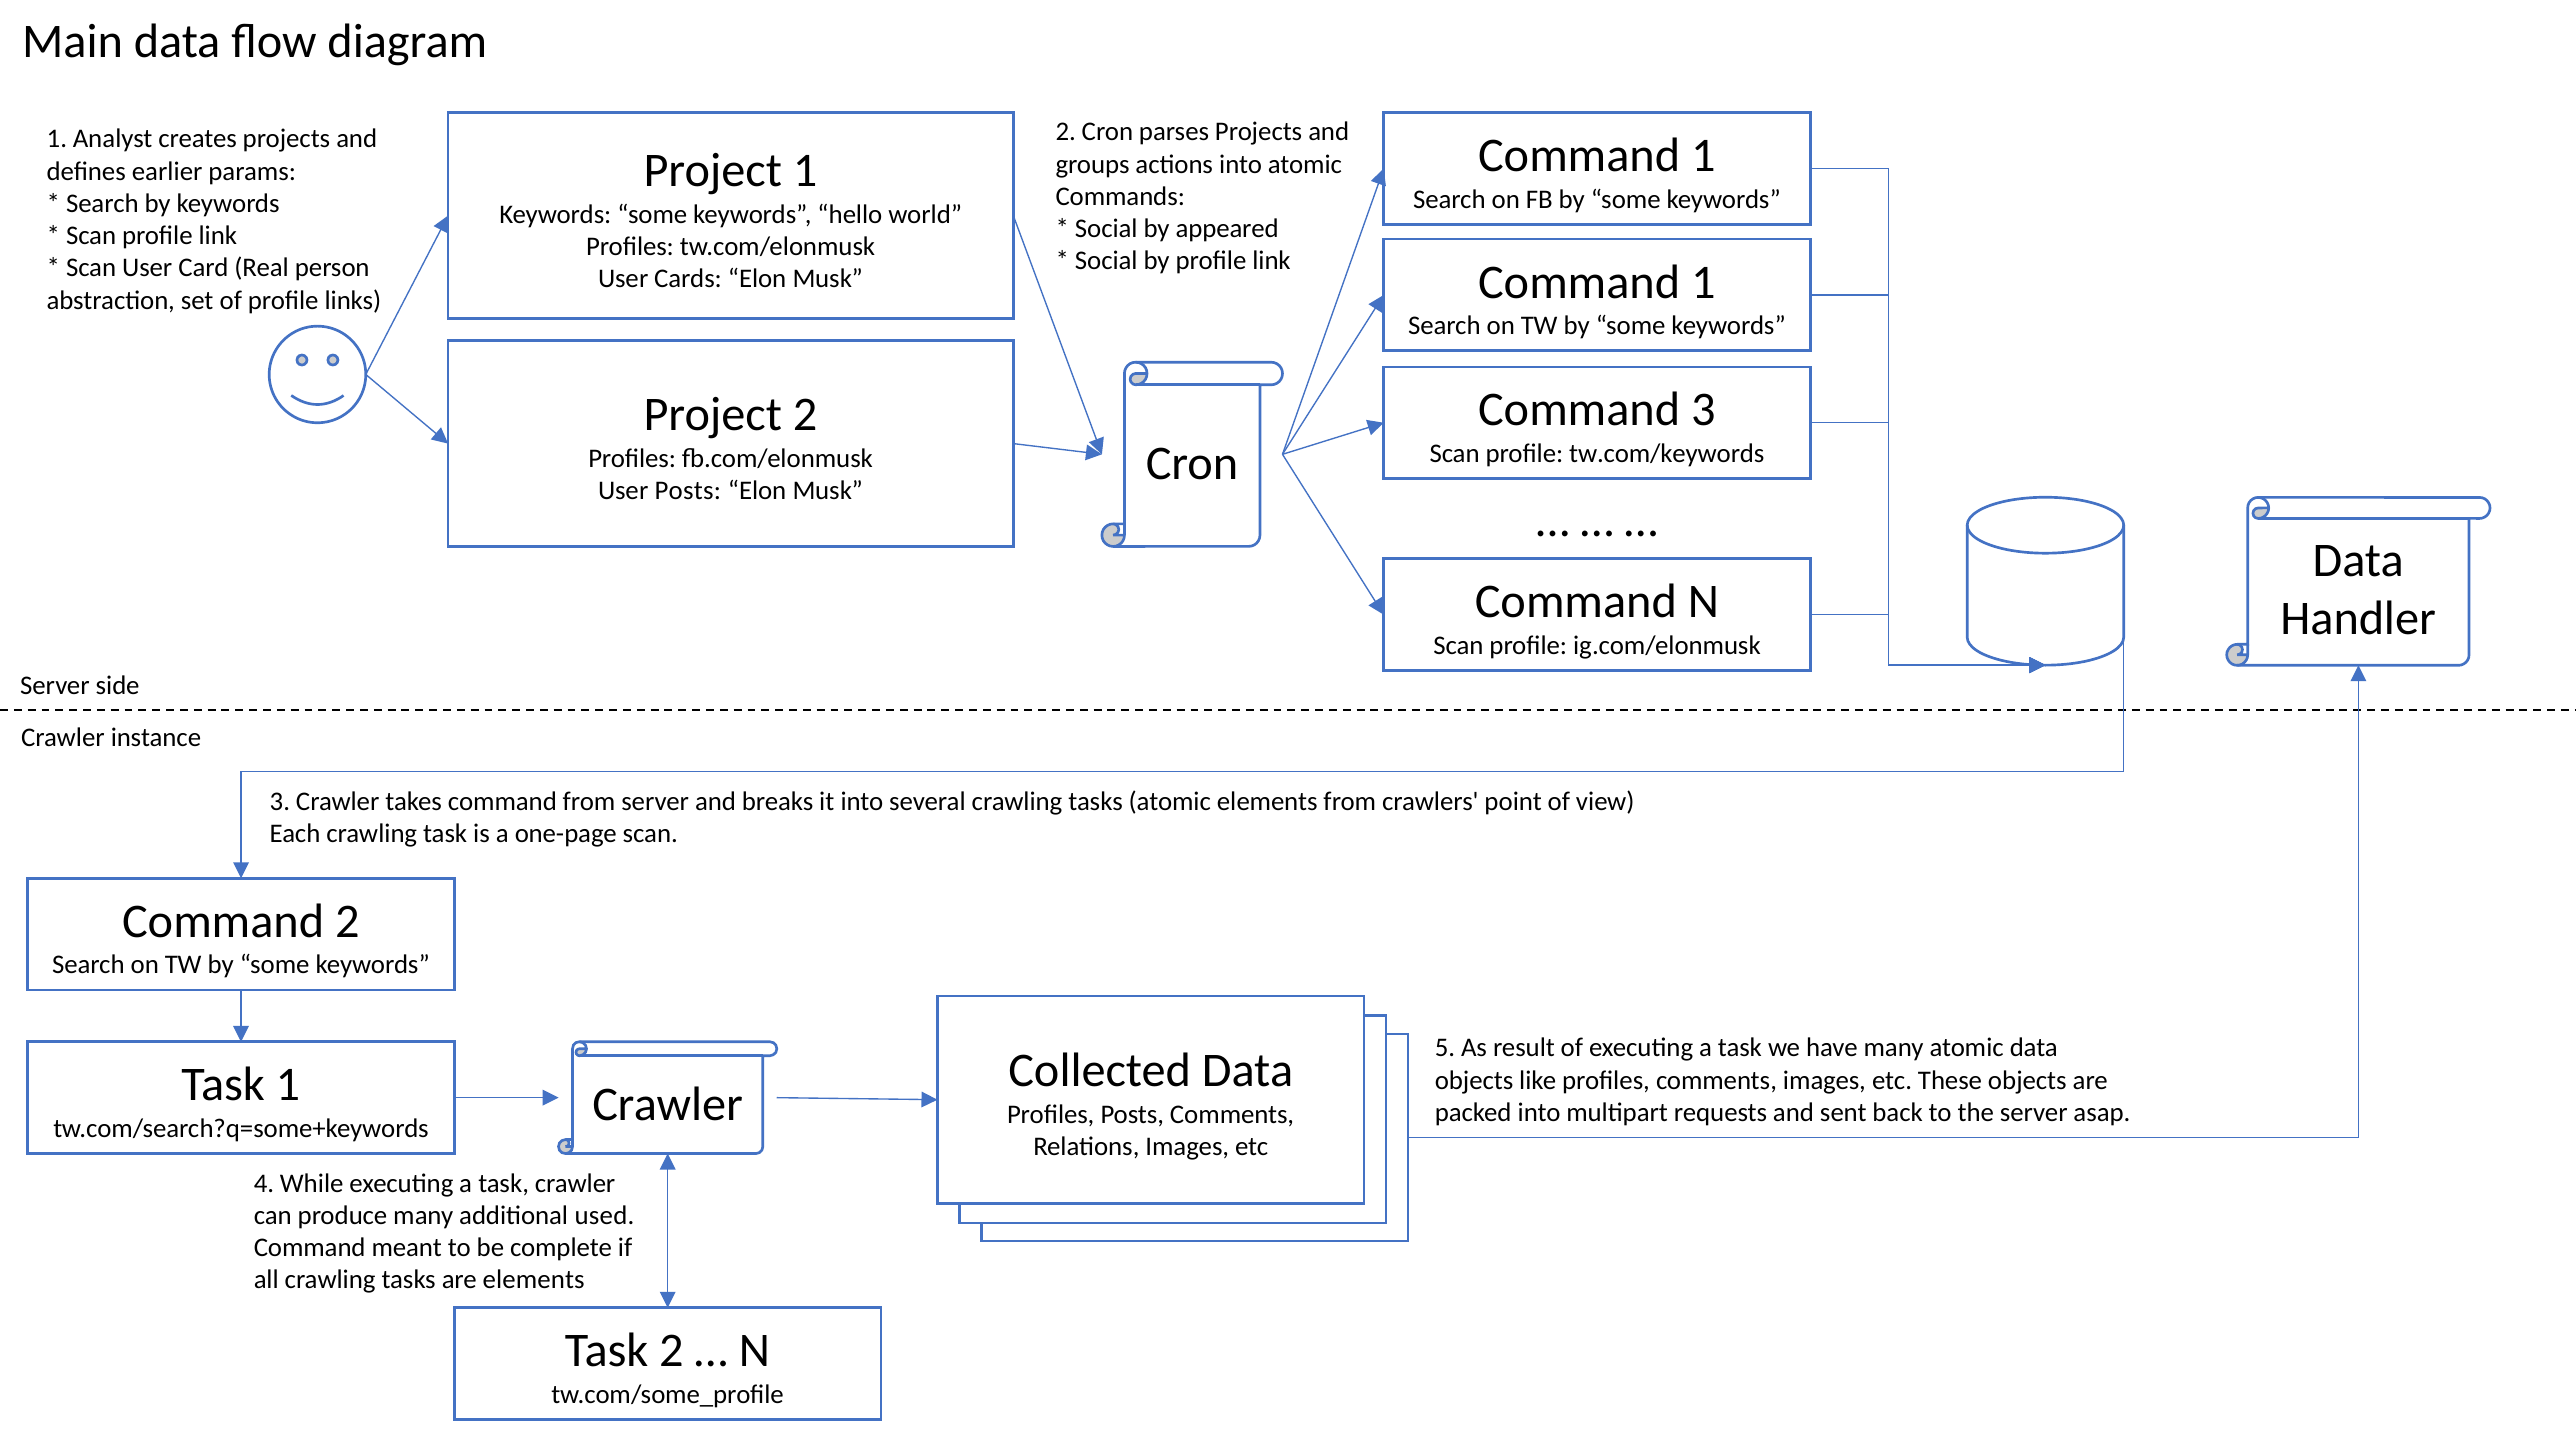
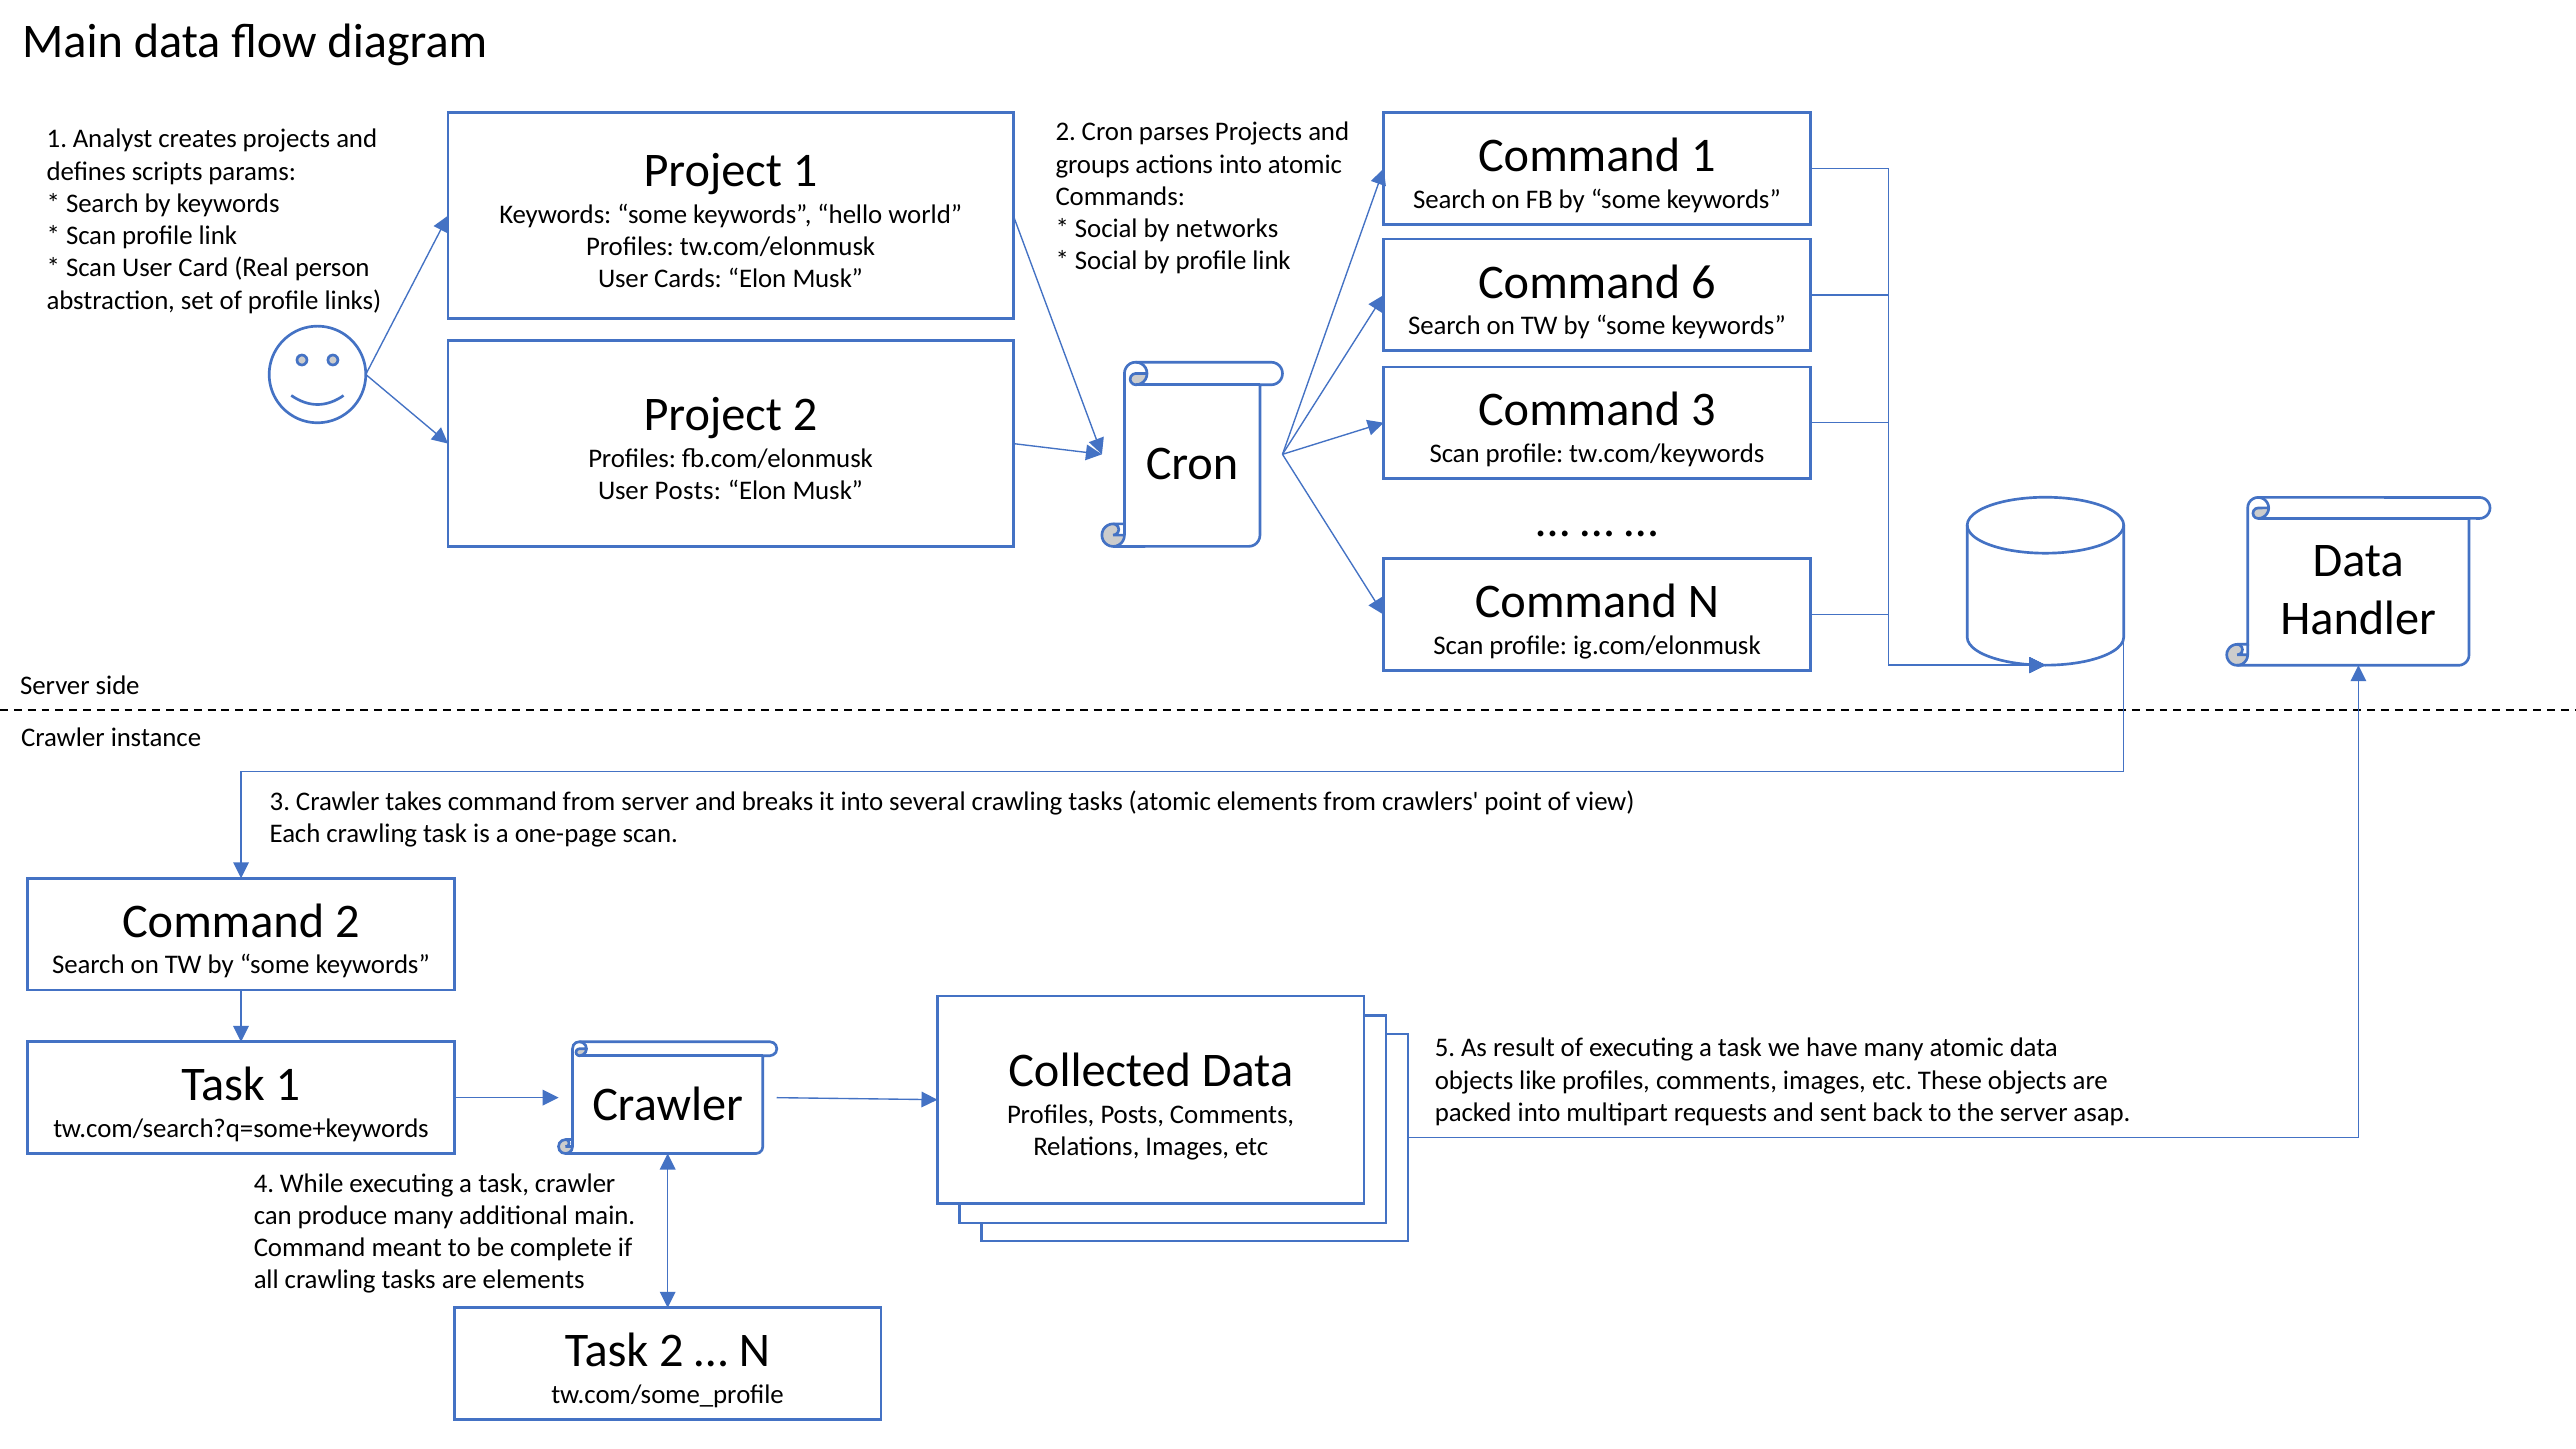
earlier: earlier -> scripts
appeared: appeared -> networks
1 at (1703, 282): 1 -> 6
additional used: used -> main
